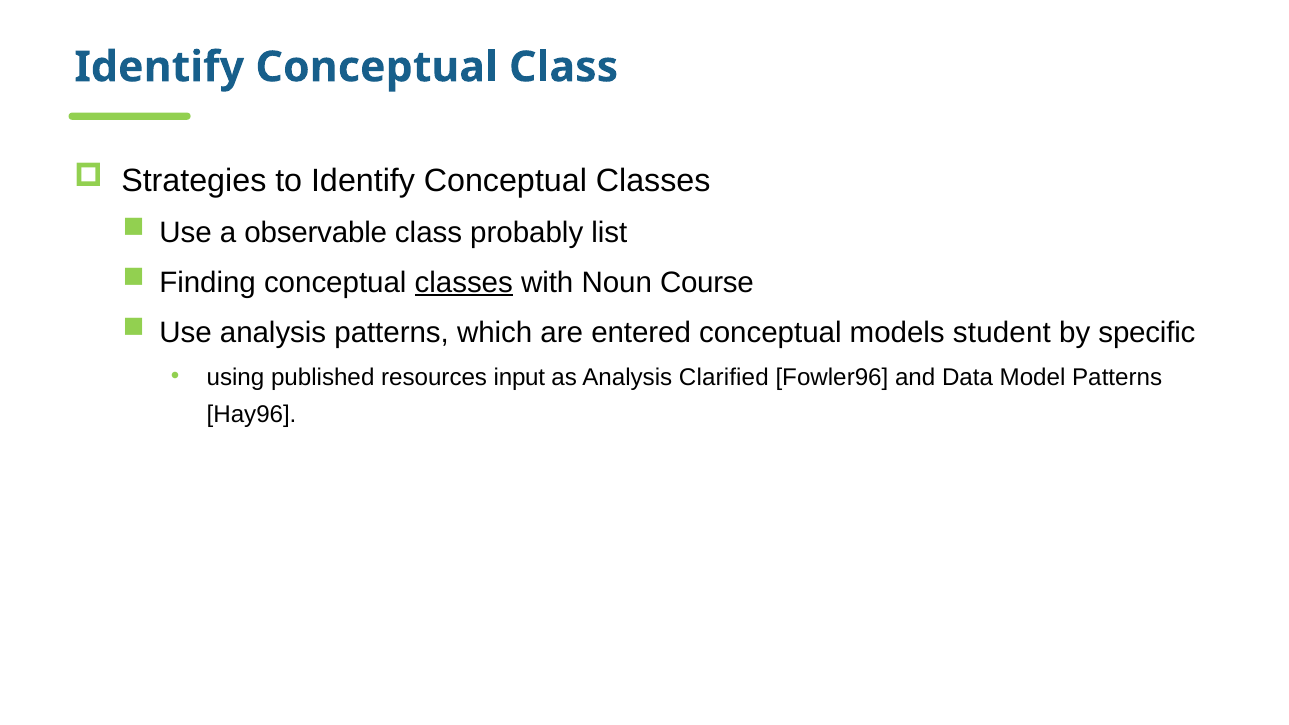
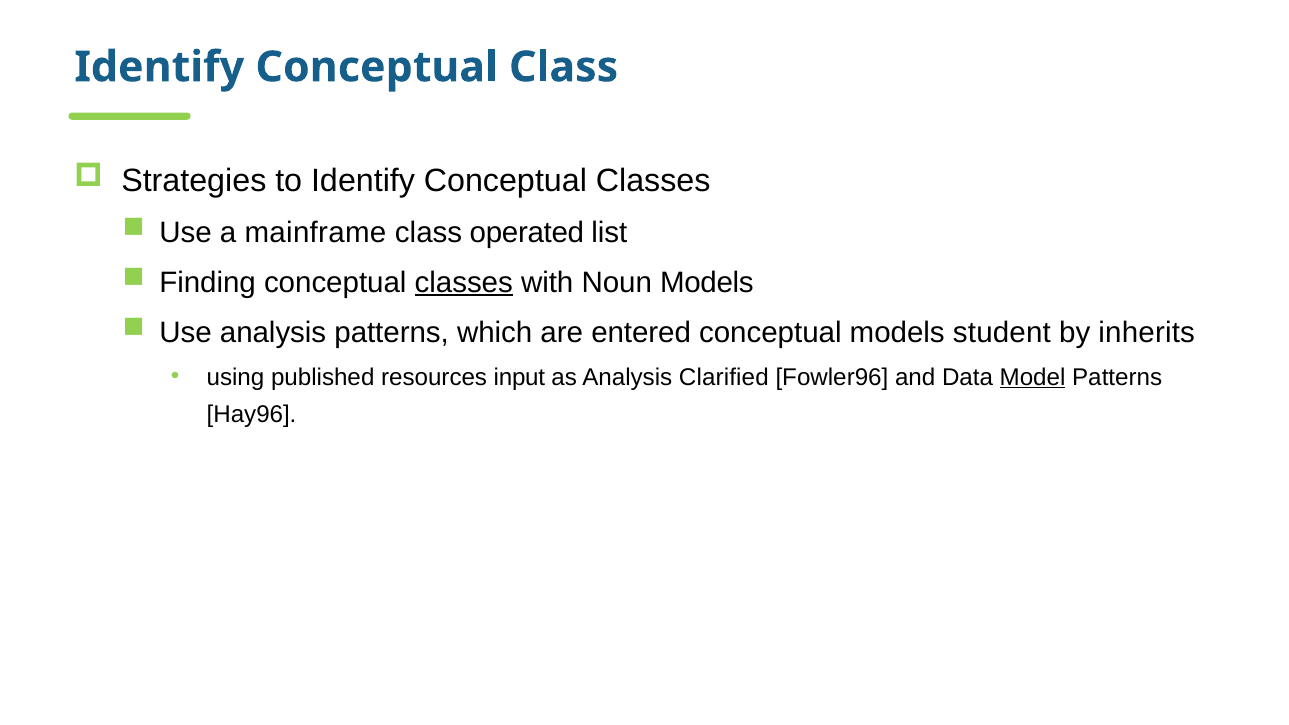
observable: observable -> mainframe
probably: probably -> operated
Noun Course: Course -> Models
specific: specific -> inherits
Model underline: none -> present
